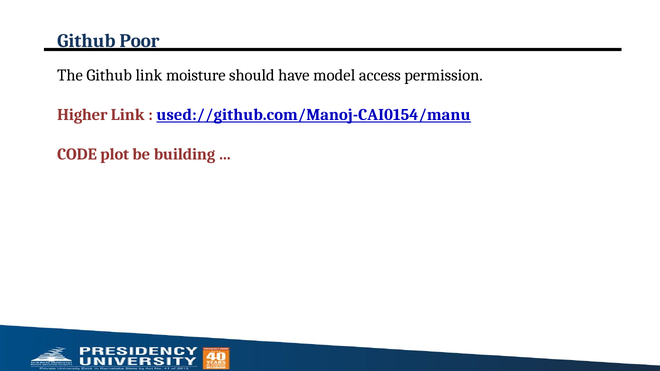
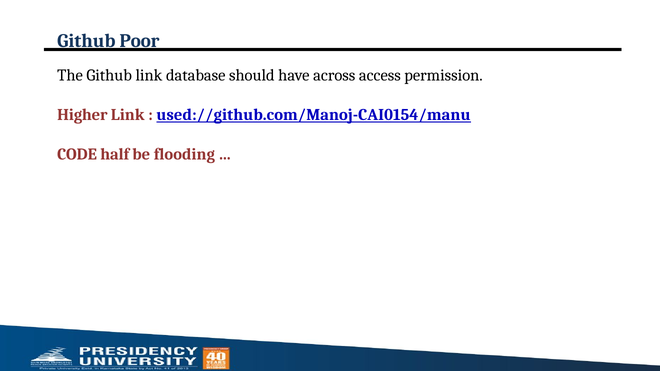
moisture: moisture -> database
model: model -> across
plot: plot -> half
building: building -> flooding
